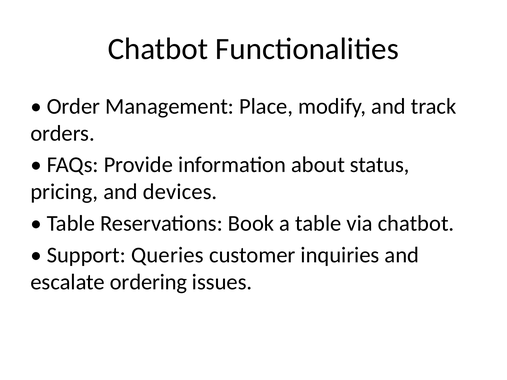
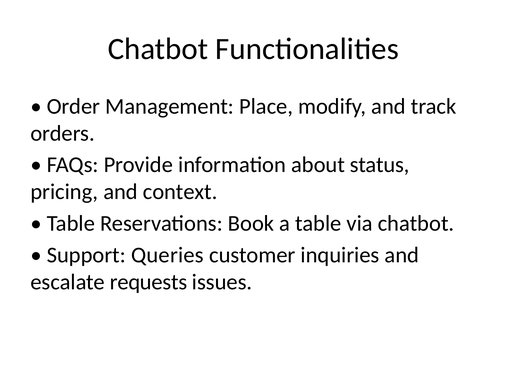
devices: devices -> context
ordering: ordering -> requests
